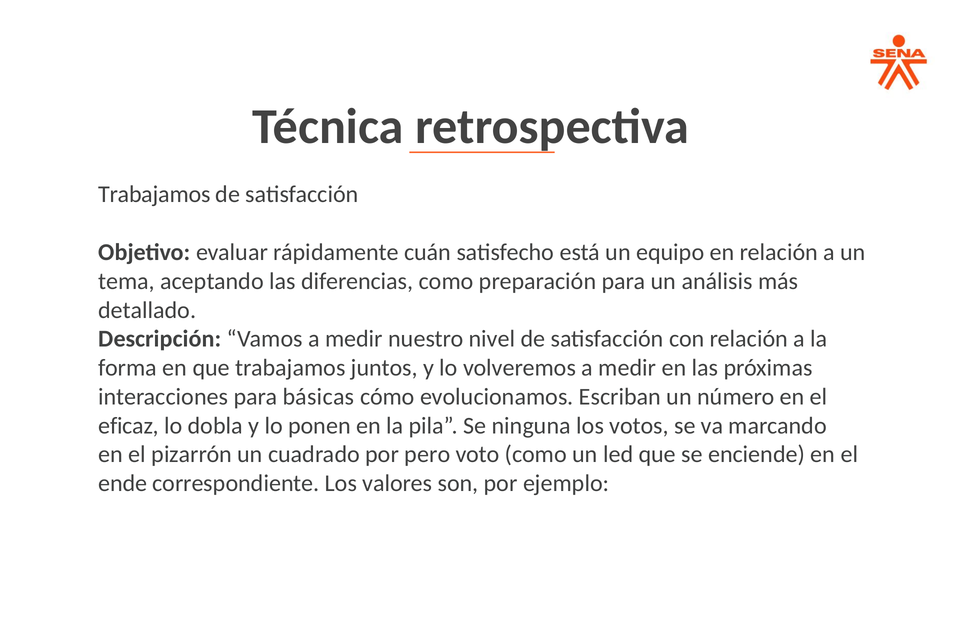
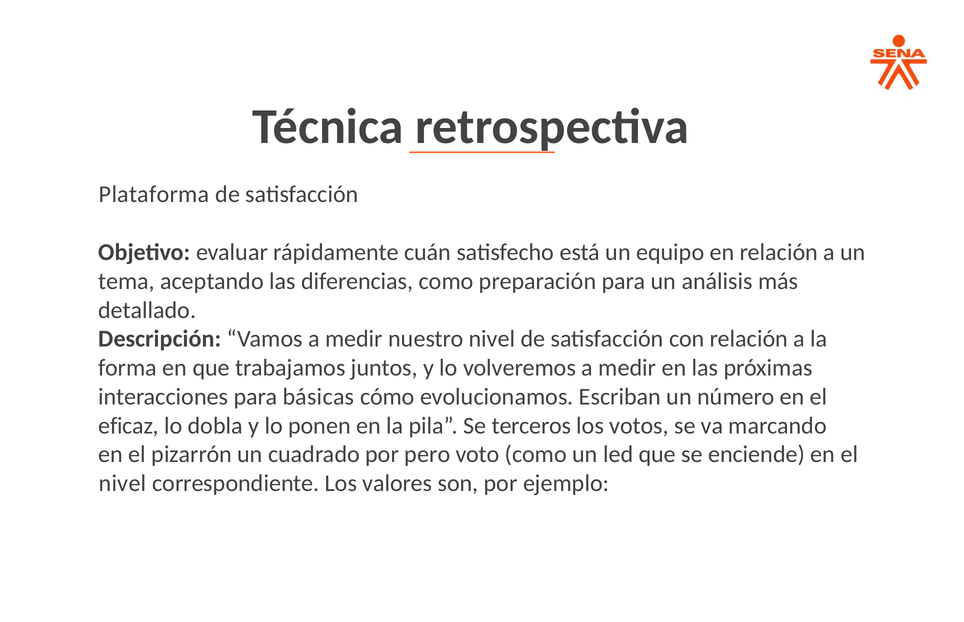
Trabajamos at (154, 195): Trabajamos -> Plataforma
ninguna: ninguna -> terceros
ende at (123, 484): ende -> nivel
